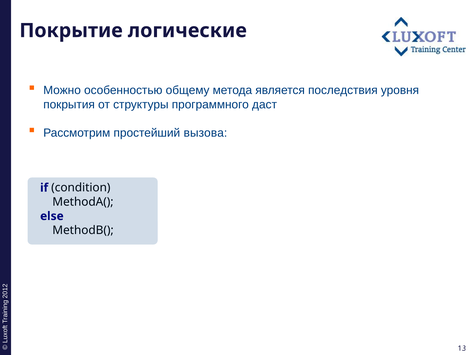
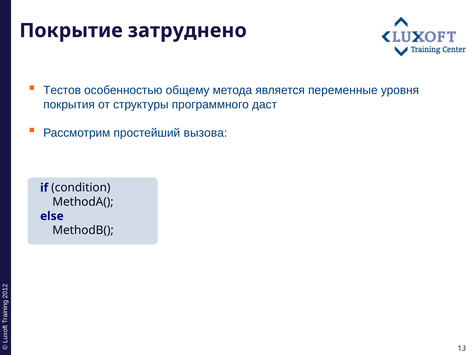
логические: логические -> затруднено
Можно: Можно -> Тестов
последствия: последствия -> переменные
